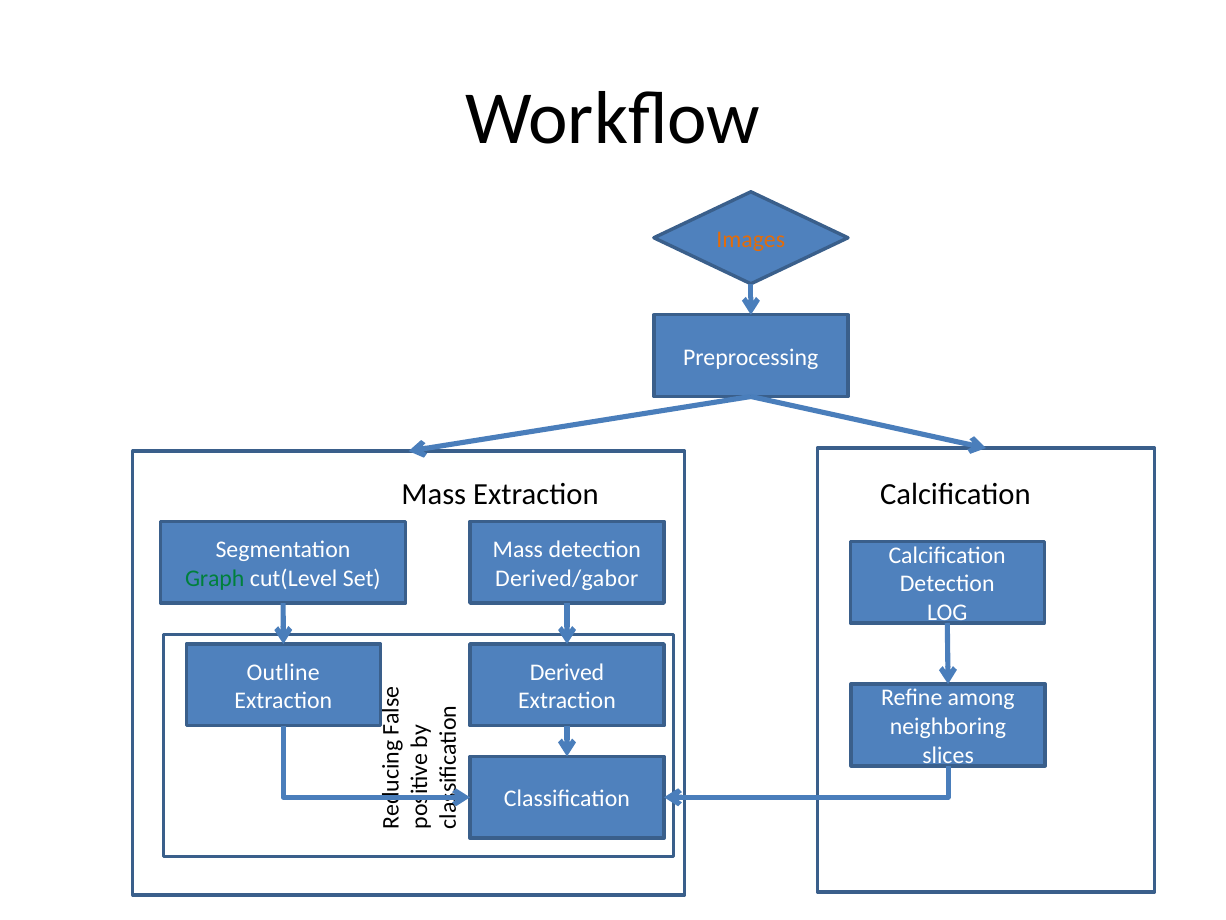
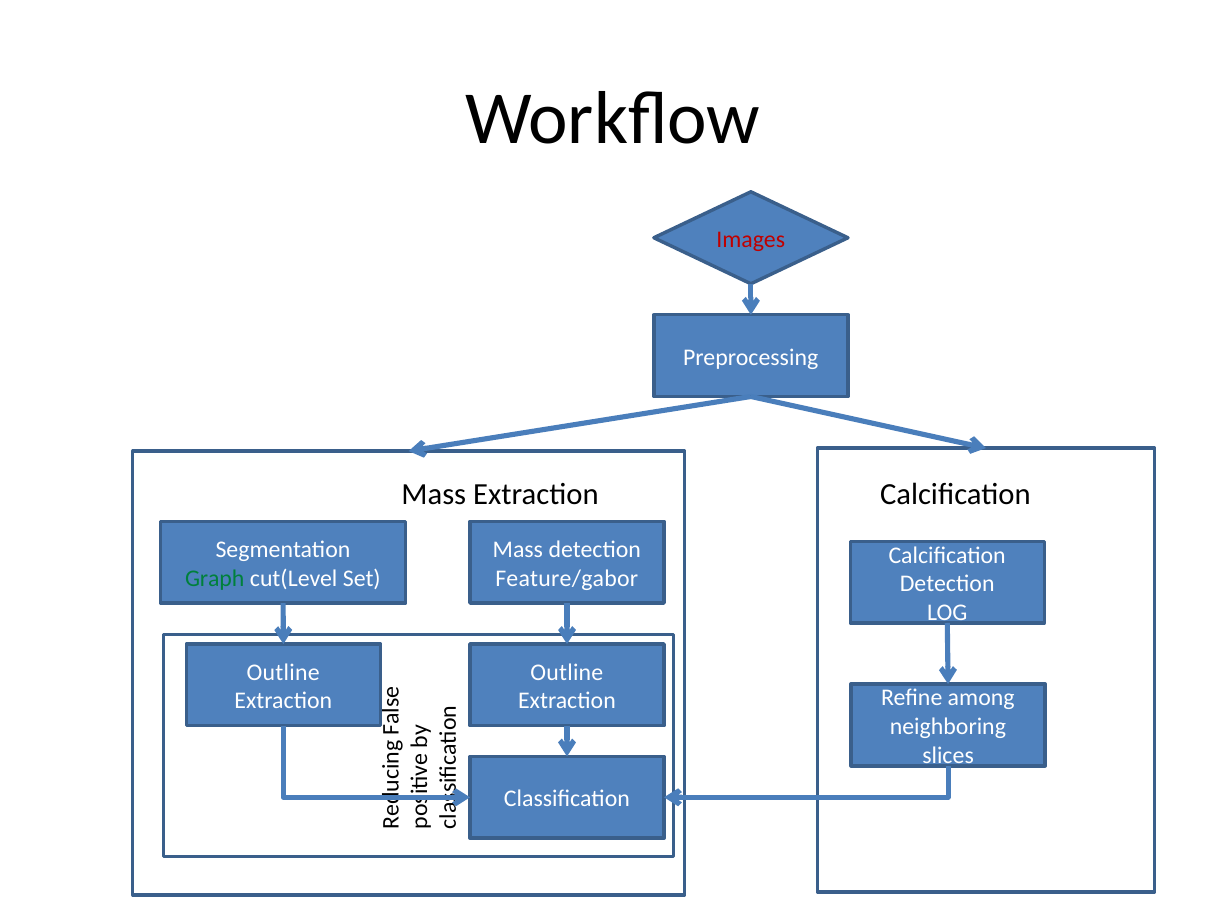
Images colour: orange -> red
Derived/gabor: Derived/gabor -> Feature/gabor
Derived at (567, 672): Derived -> Outline
